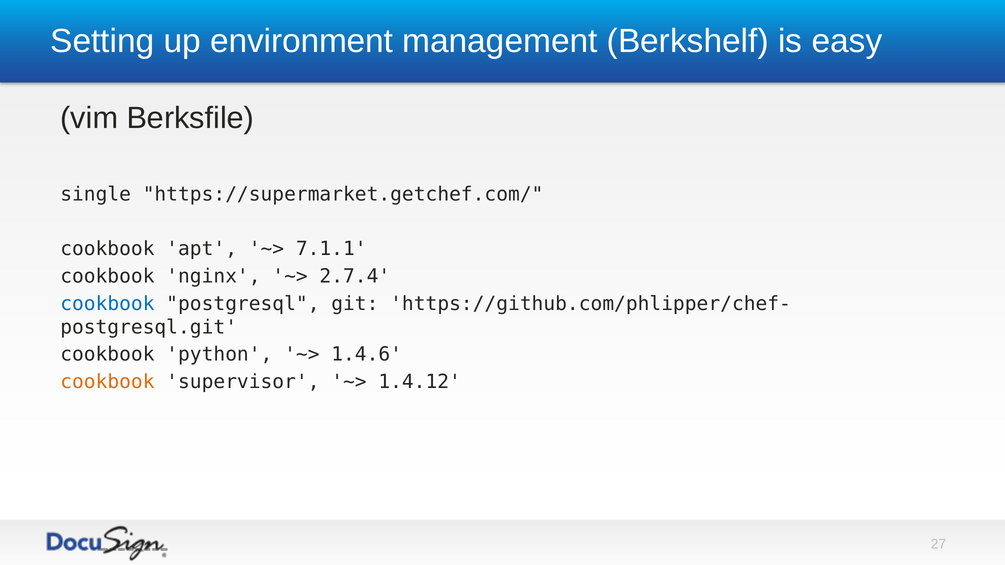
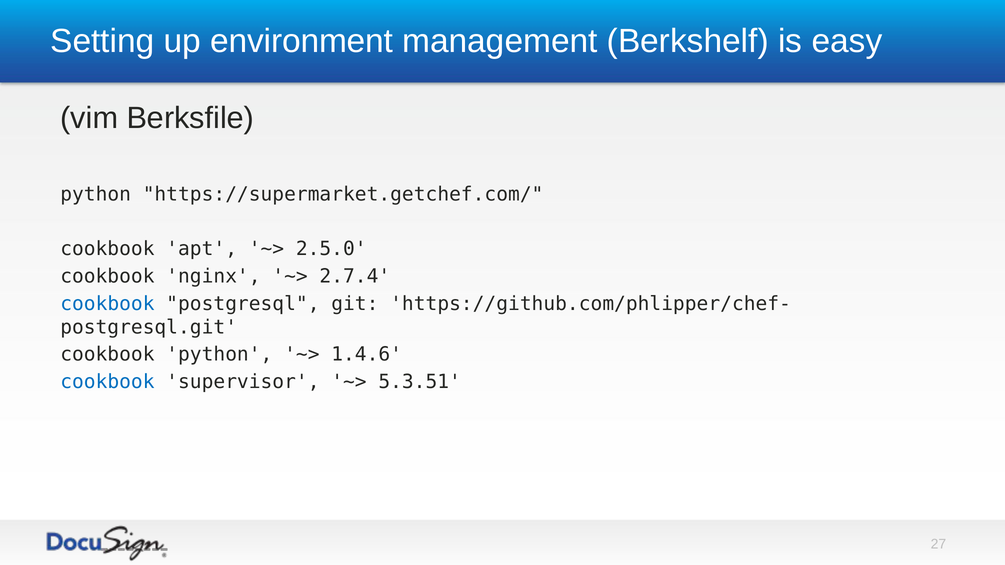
single at (96, 194): single -> python
7.1.1: 7.1.1 -> 2.5.0
cookbook at (107, 382) colour: orange -> blue
1.4.12: 1.4.12 -> 5.3.51
